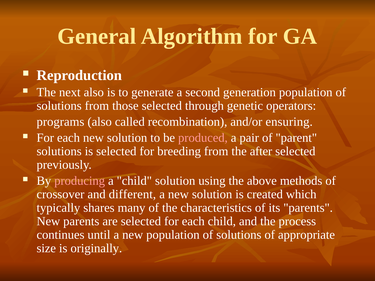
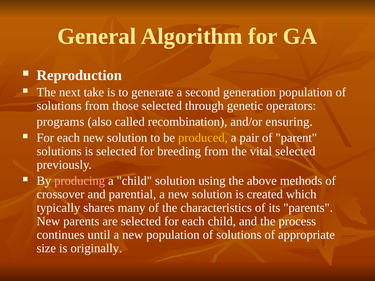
next also: also -> take
produced colour: pink -> yellow
after: after -> vital
different: different -> parential
